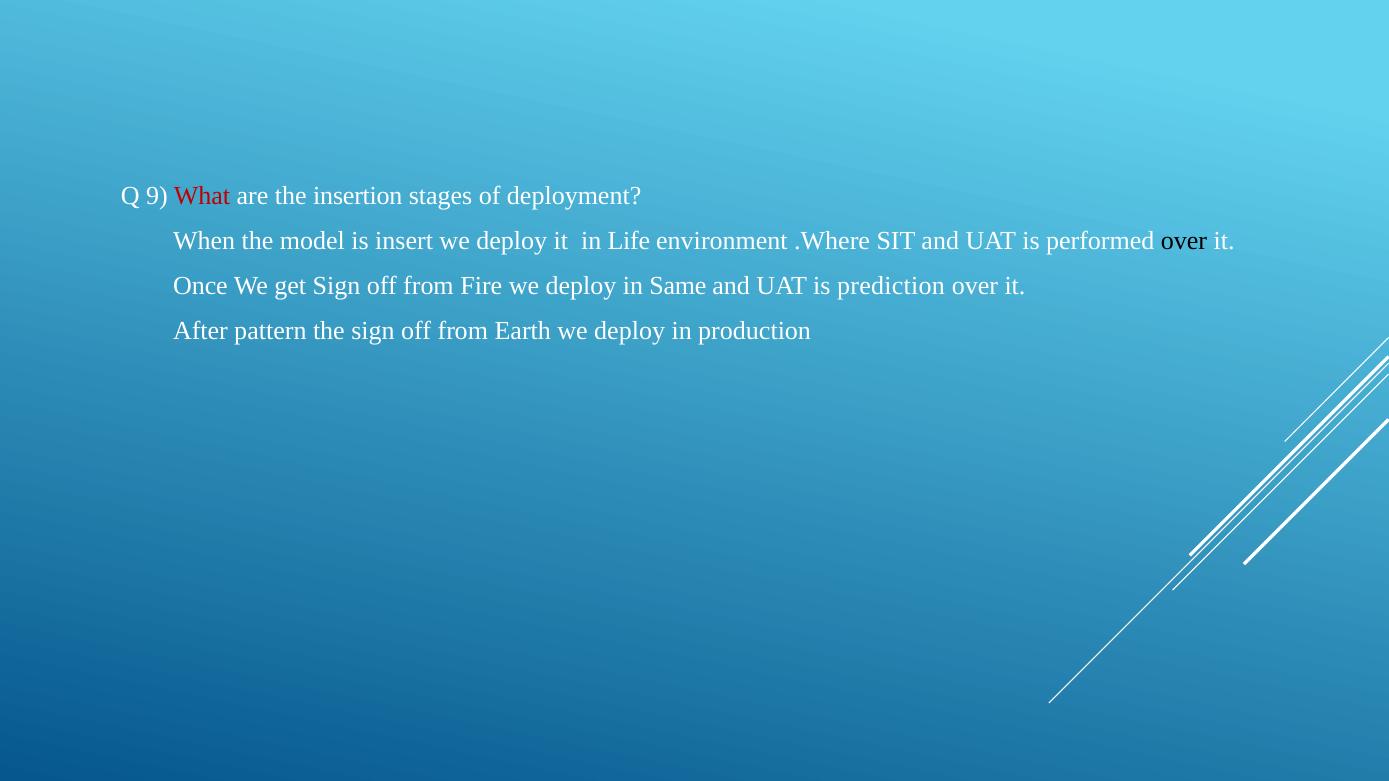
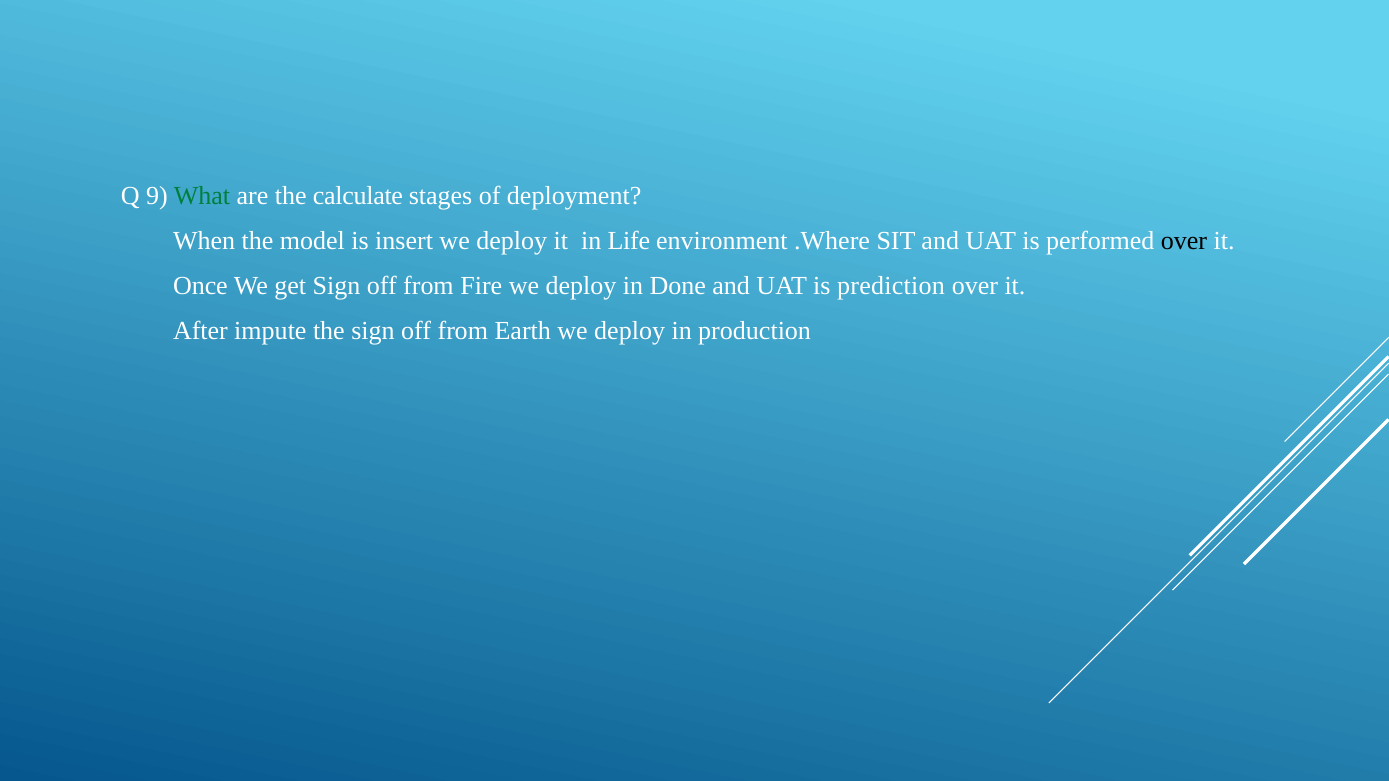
What colour: red -> green
insertion: insertion -> calculate
Same: Same -> Done
pattern: pattern -> impute
